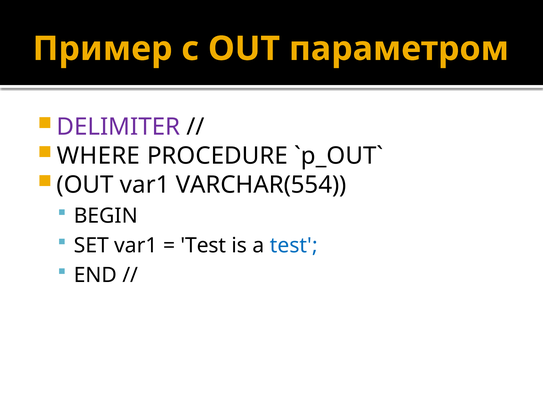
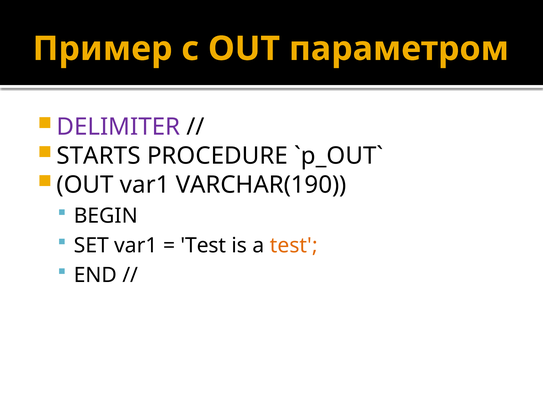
WHERE: WHERE -> STARTS
VARCHAR(554: VARCHAR(554 -> VARCHAR(190
test at (294, 246) colour: blue -> orange
